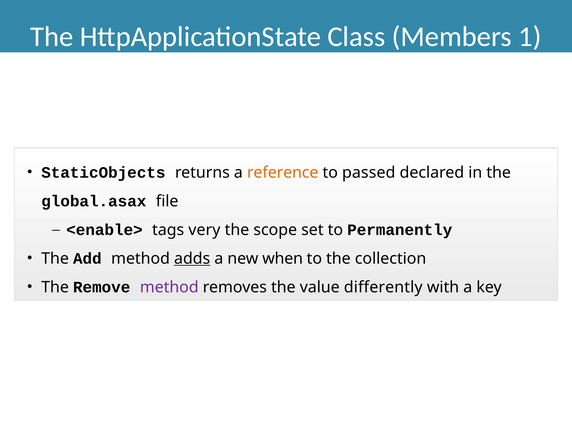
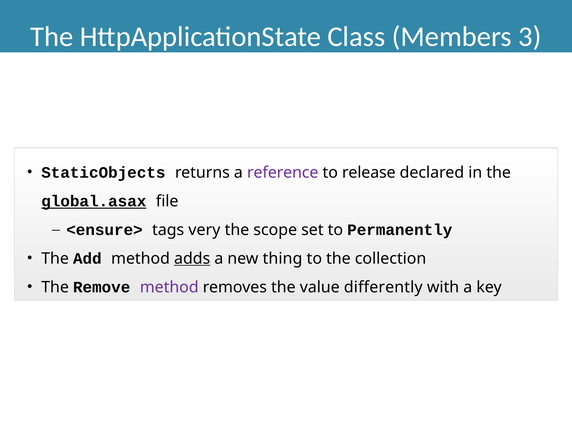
1: 1 -> 3
reference colour: orange -> purple
passed: passed -> release
global.asax underline: none -> present
<enable>: <enable> -> <ensure>
when: when -> thing
